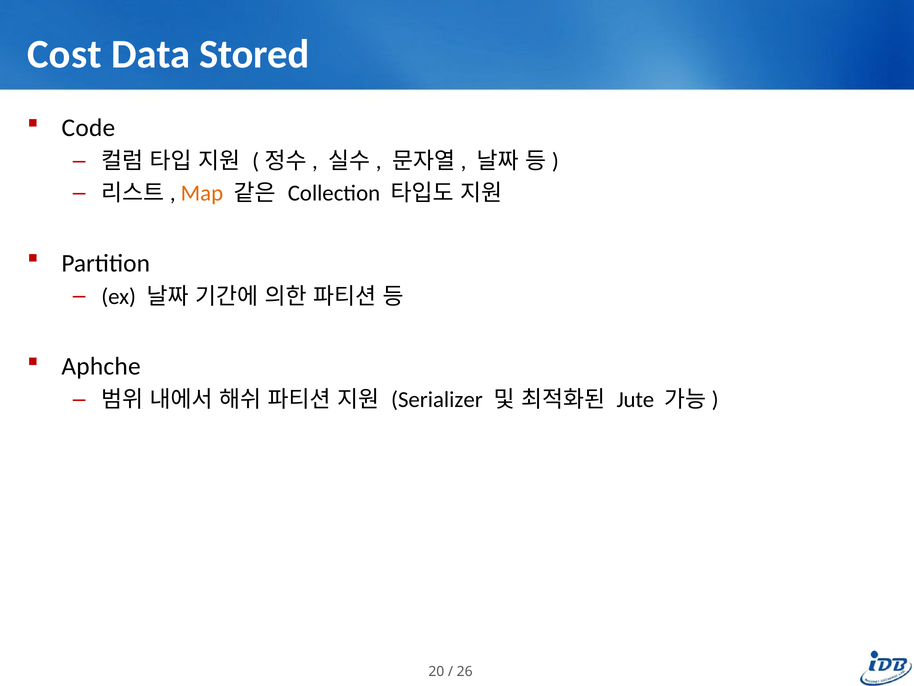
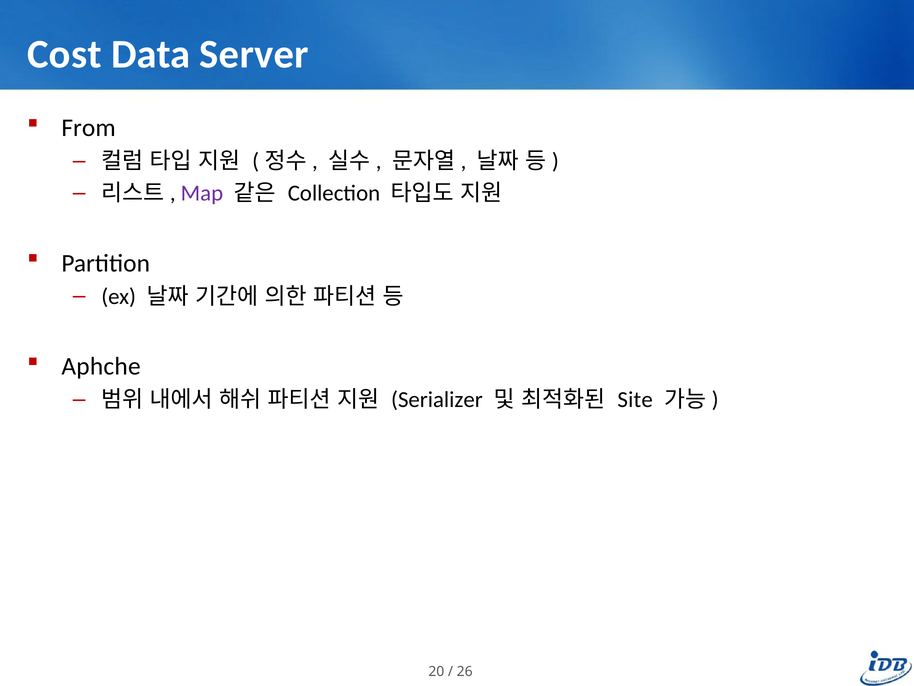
Stored: Stored -> Server
Code: Code -> From
Map colour: orange -> purple
Jute: Jute -> Site
